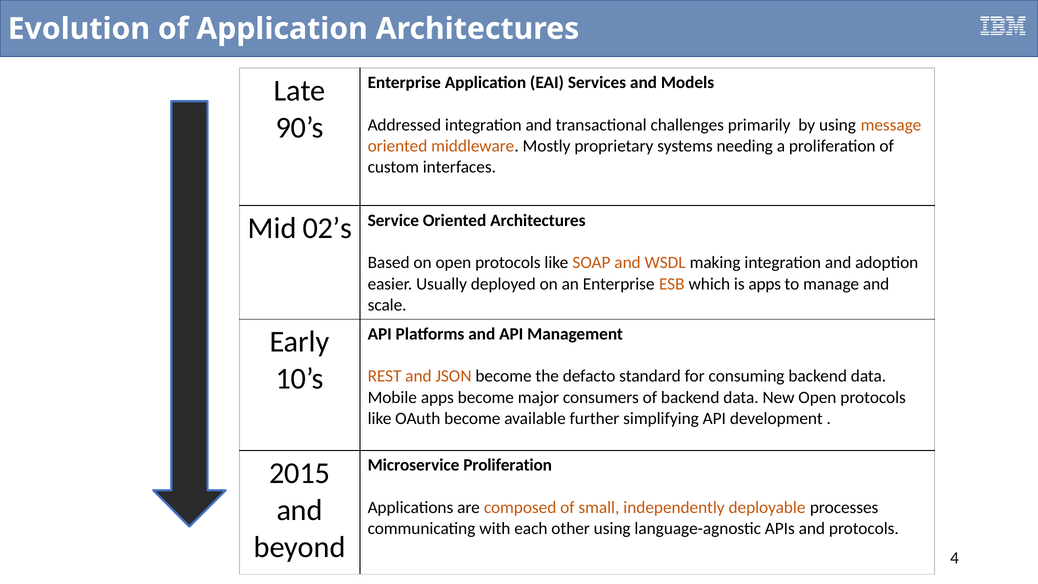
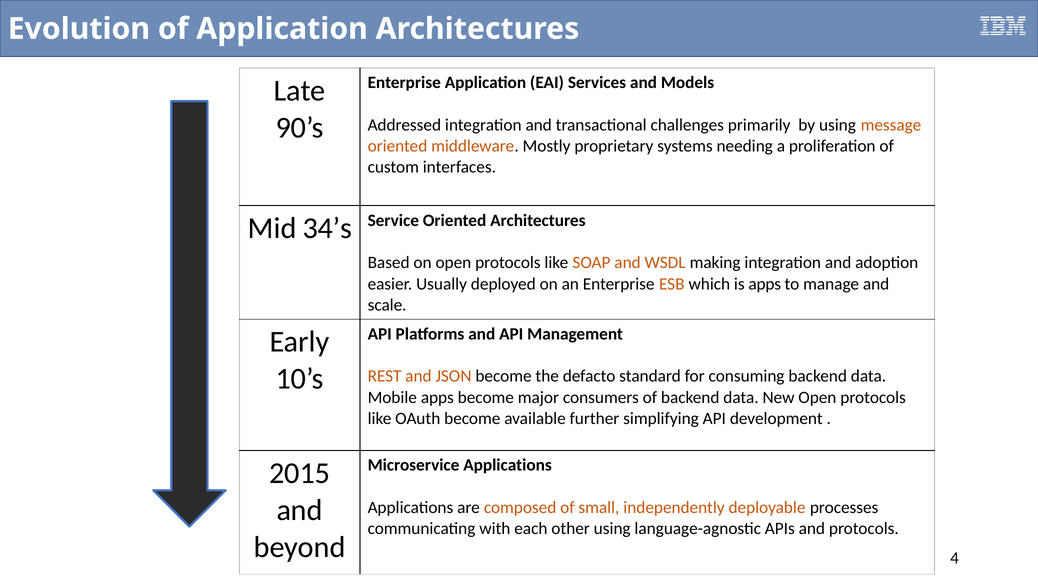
02’s: 02’s -> 34’s
Microservice Proliferation: Proliferation -> Applications
